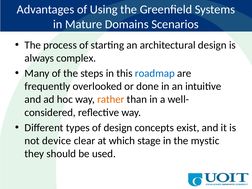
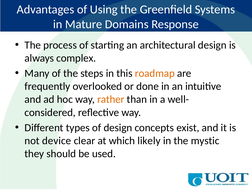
Scenarios: Scenarios -> Response
roadmap colour: blue -> orange
stage: stage -> likely
